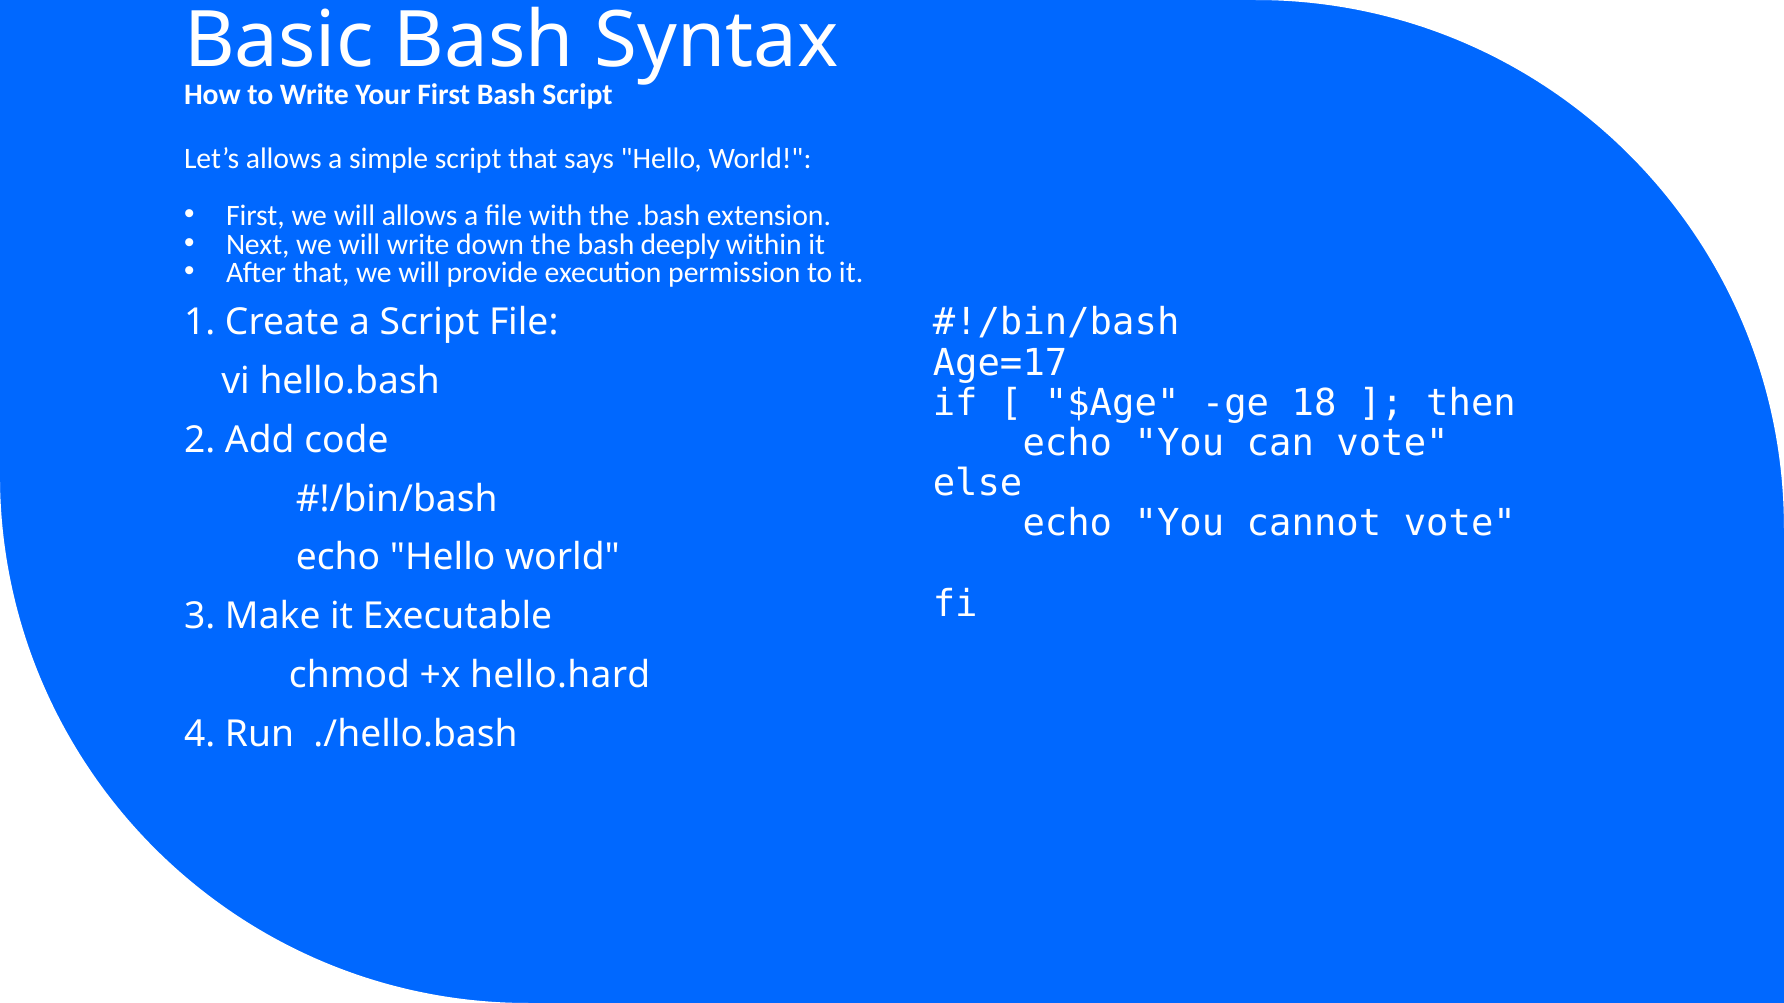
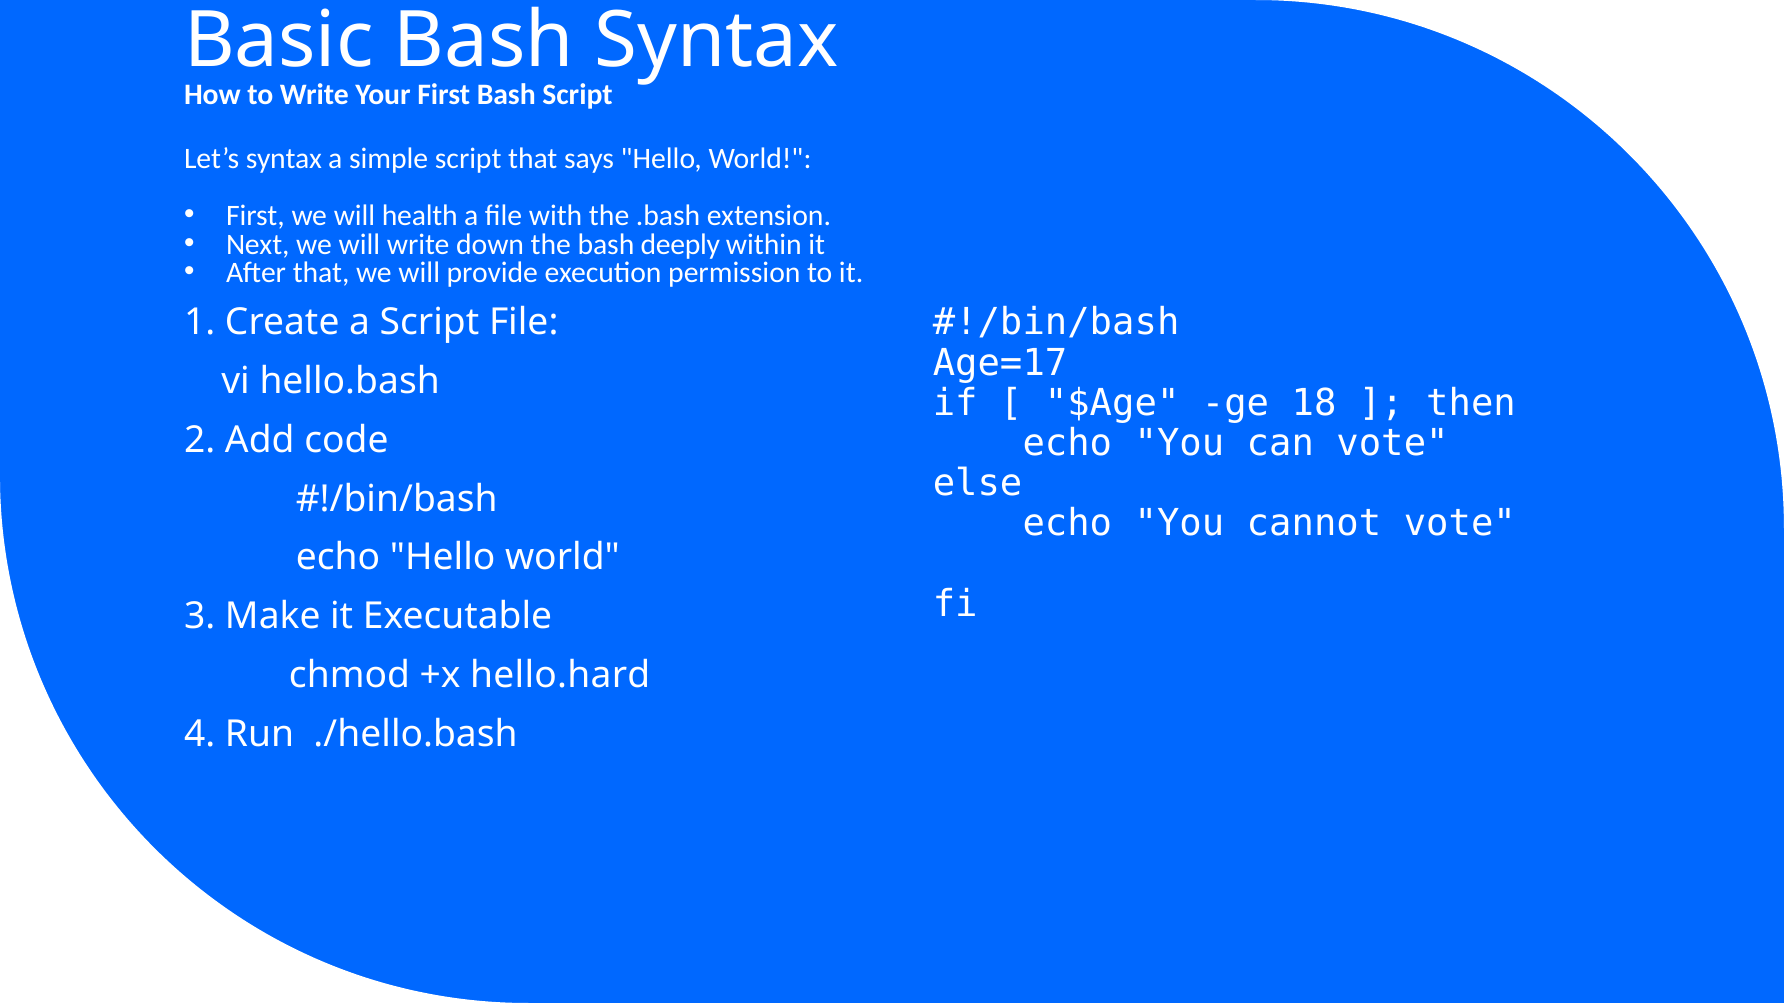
Let’s allows: allows -> syntax
will allows: allows -> health
